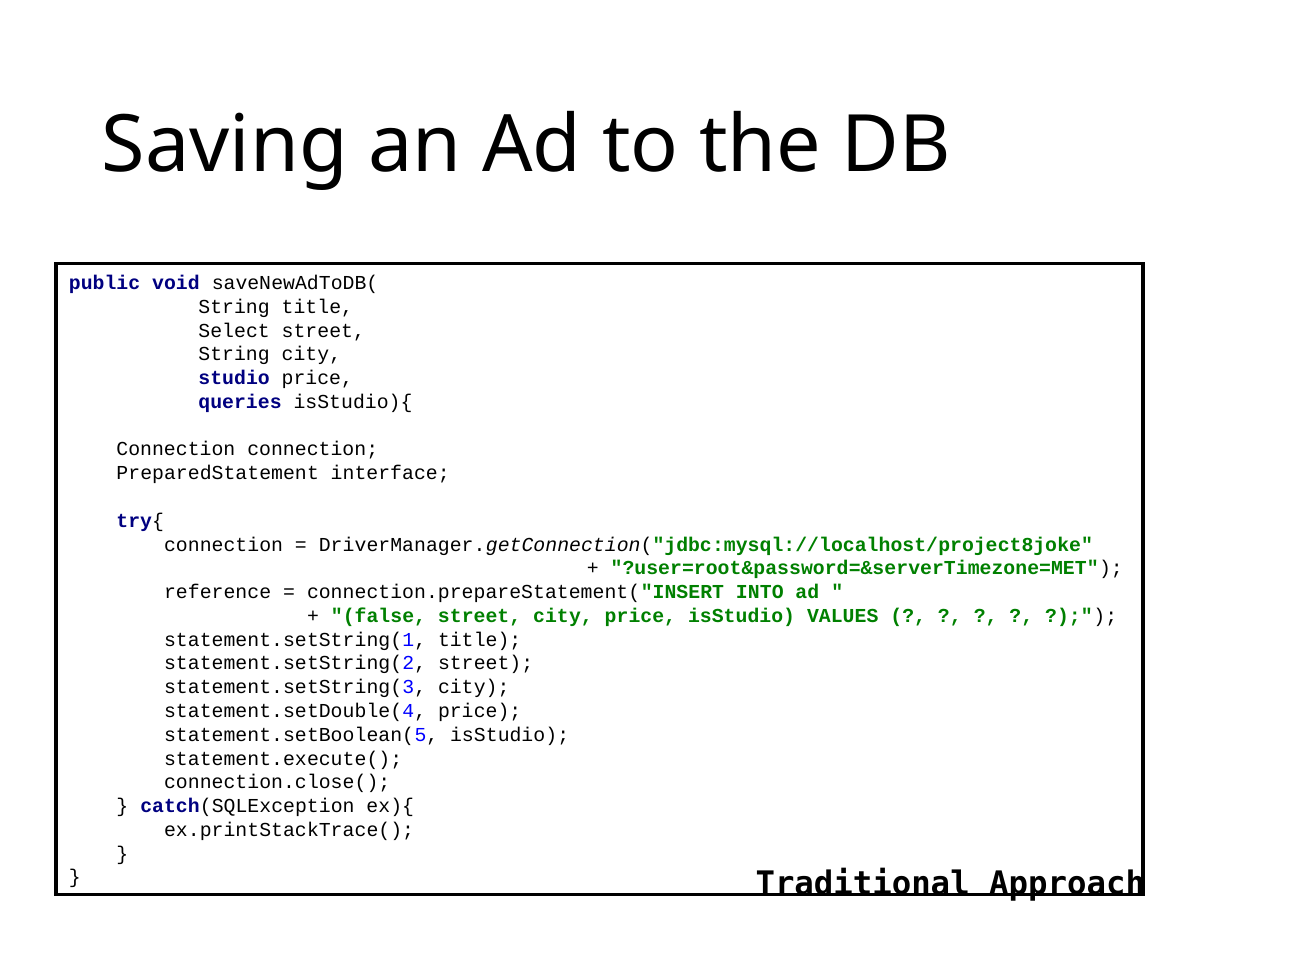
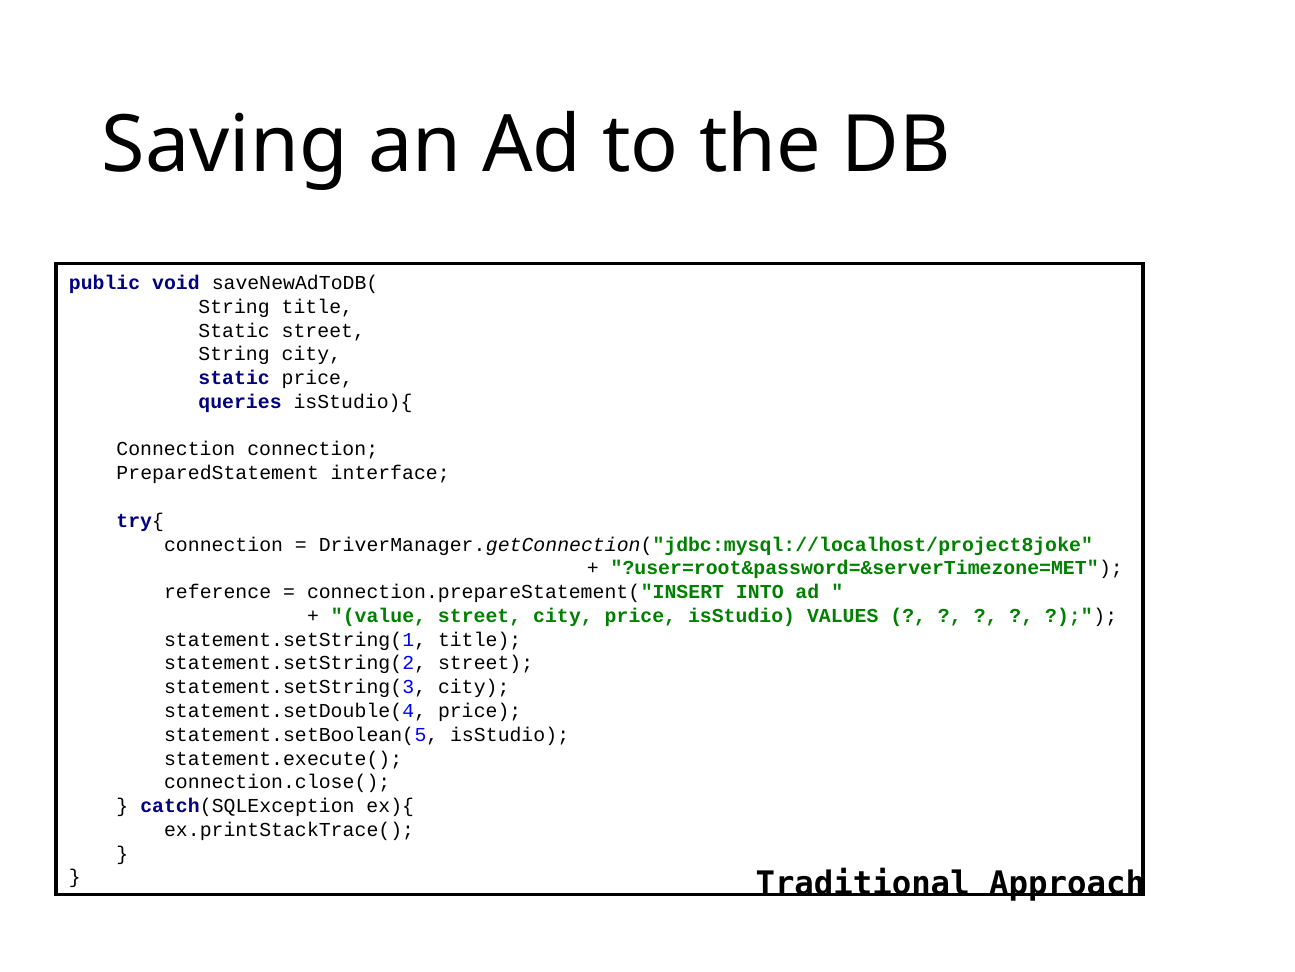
Select at (234, 330): Select -> Static
studio at (234, 378): studio -> static
false: false -> value
